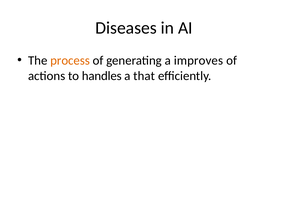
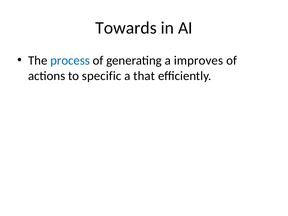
Diseases: Diseases -> Towards
process colour: orange -> blue
handles: handles -> specific
